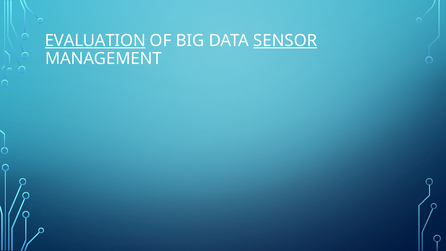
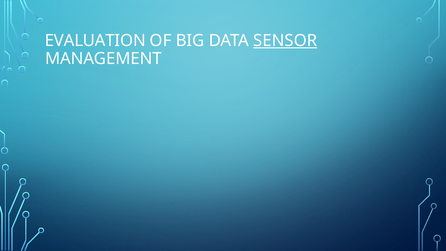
EVALUATION underline: present -> none
